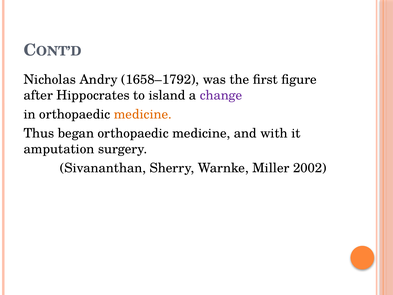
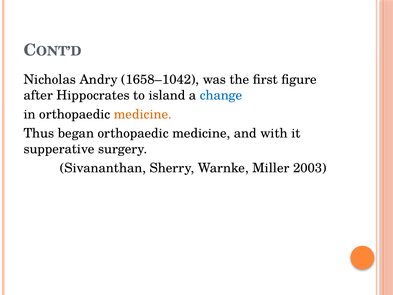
1658–1792: 1658–1792 -> 1658–1042
change colour: purple -> blue
amputation: amputation -> supperative
2002: 2002 -> 2003
